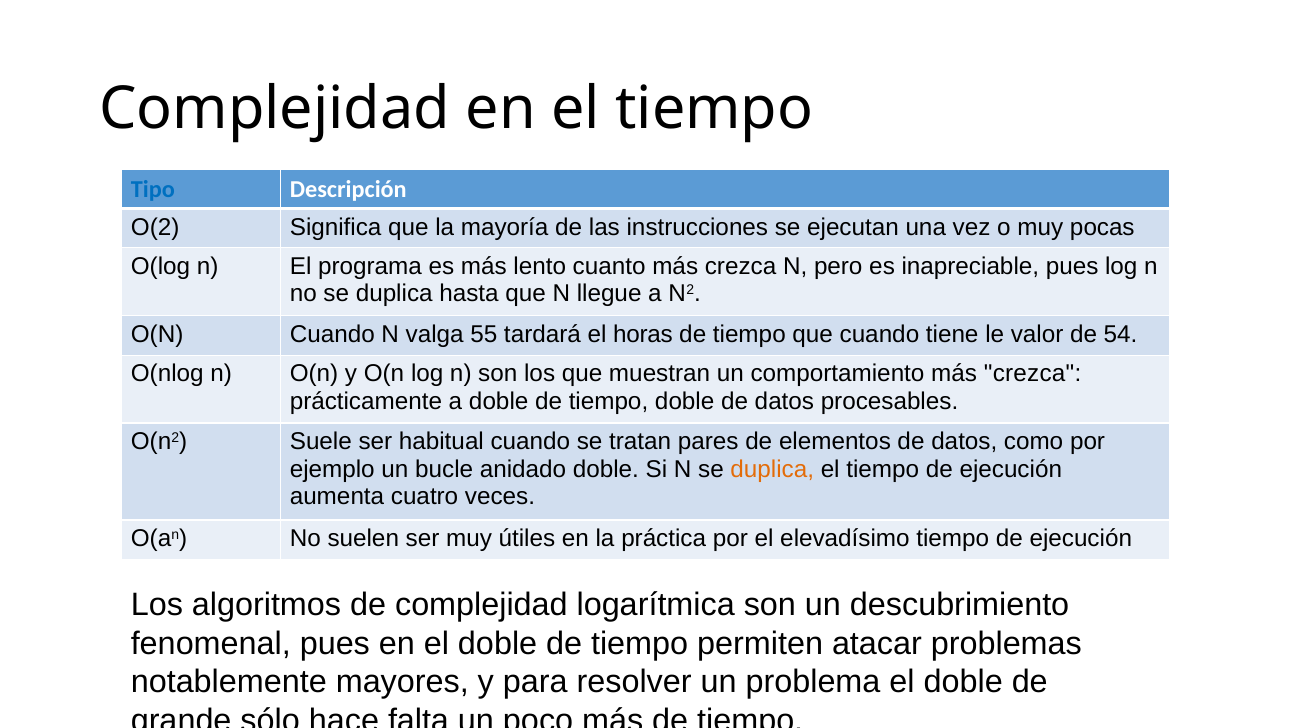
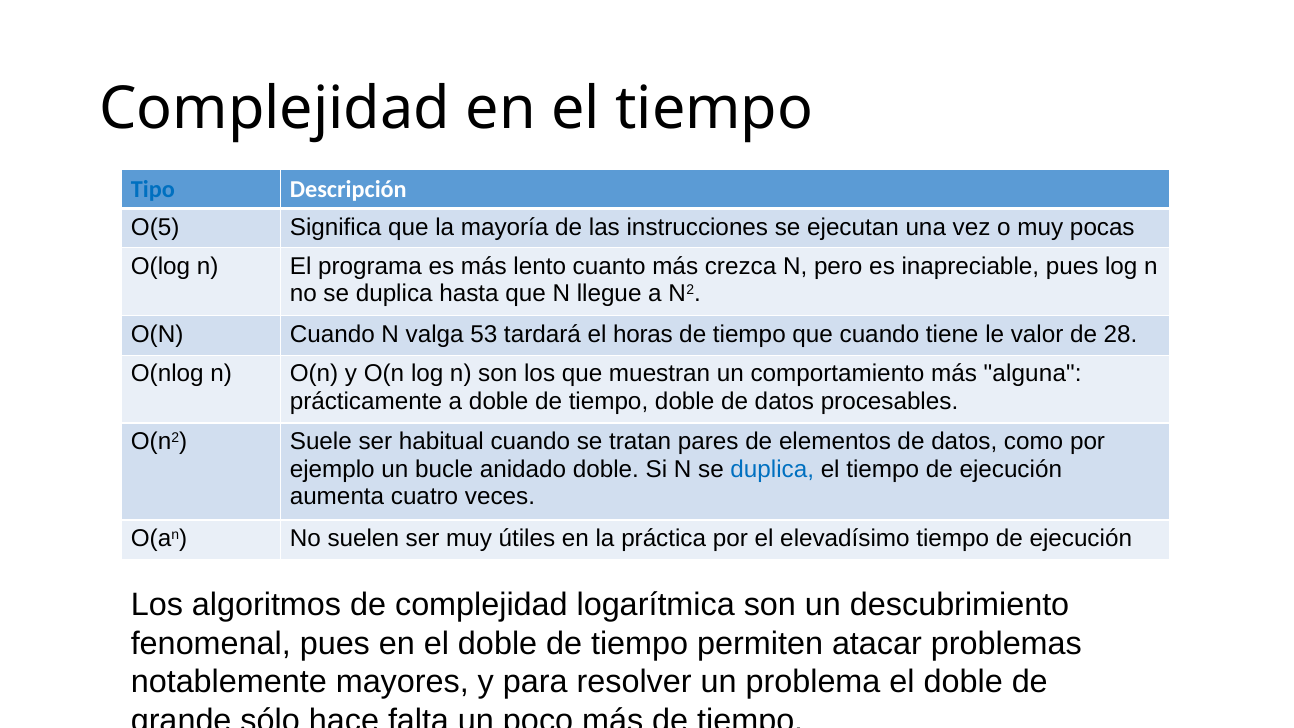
O(2: O(2 -> O(5
55: 55 -> 53
54: 54 -> 28
comportamiento más crezca: crezca -> alguna
duplica at (772, 469) colour: orange -> blue
